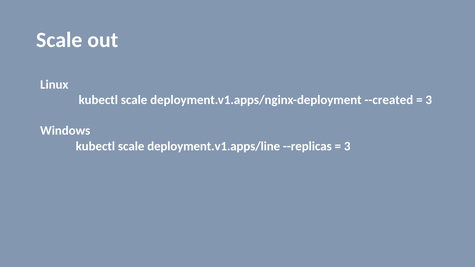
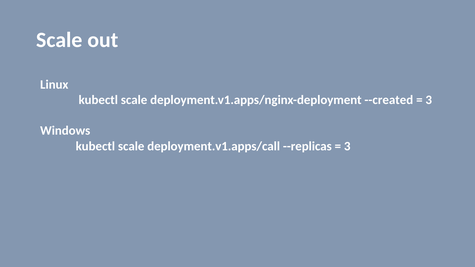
deployment.v1.apps/line: deployment.v1.apps/line -> deployment.v1.apps/call
